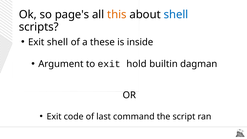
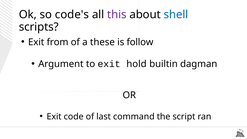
page's: page's -> code's
this colour: orange -> purple
Exit shell: shell -> from
inside: inside -> follow
